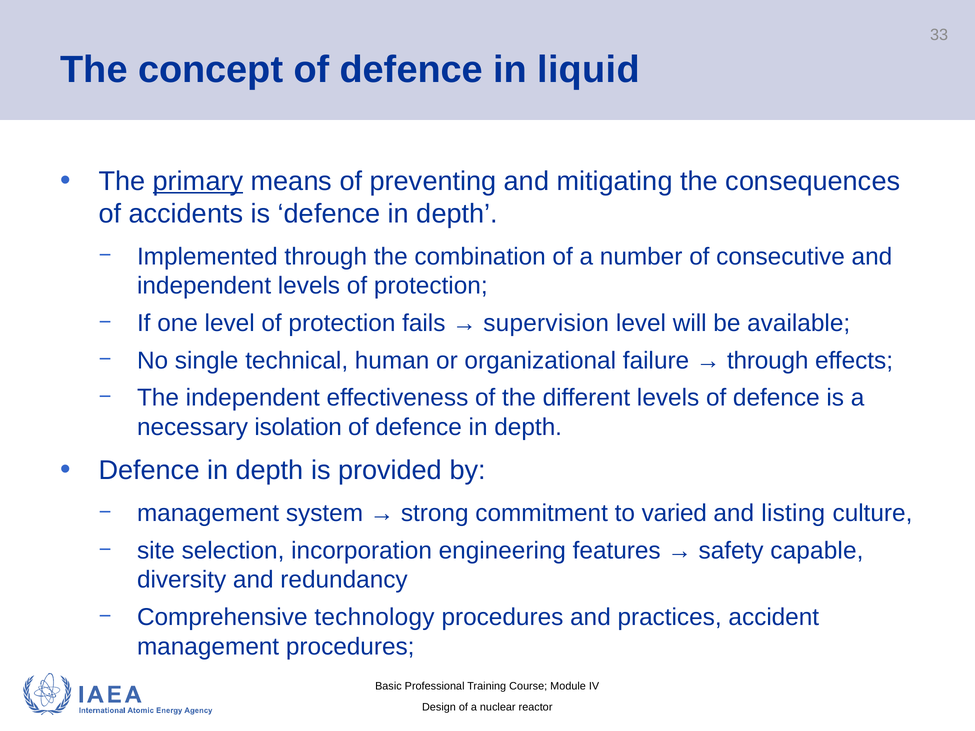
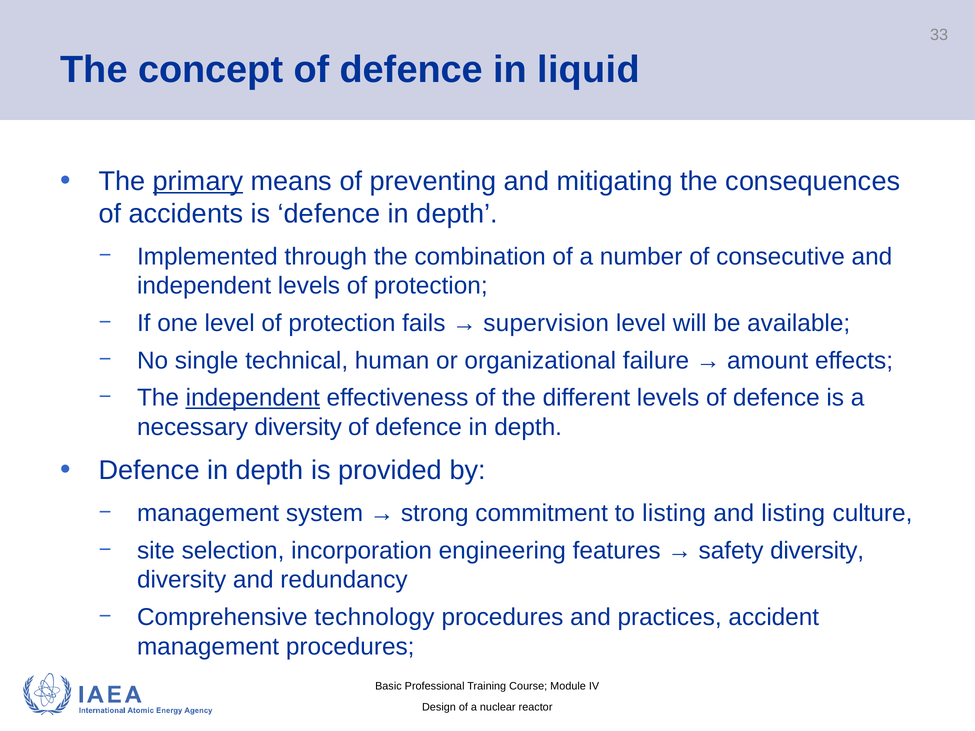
through at (768, 361): through -> amount
independent at (253, 398) underline: none -> present
necessary isolation: isolation -> diversity
to varied: varied -> listing
safety capable: capable -> diversity
